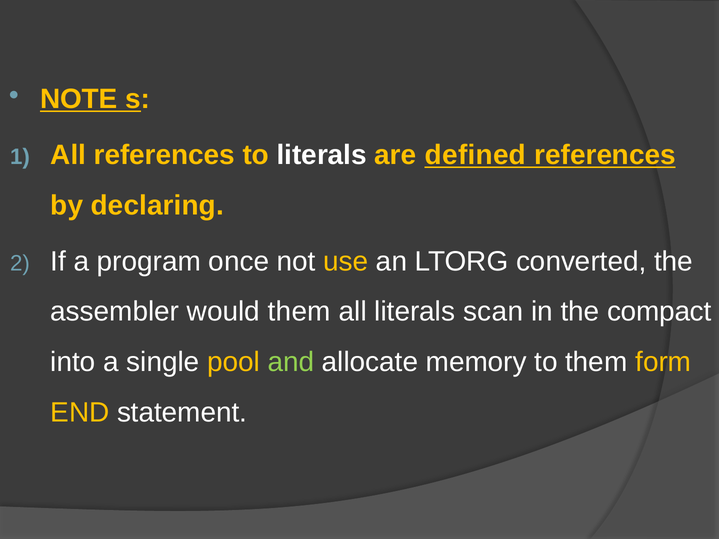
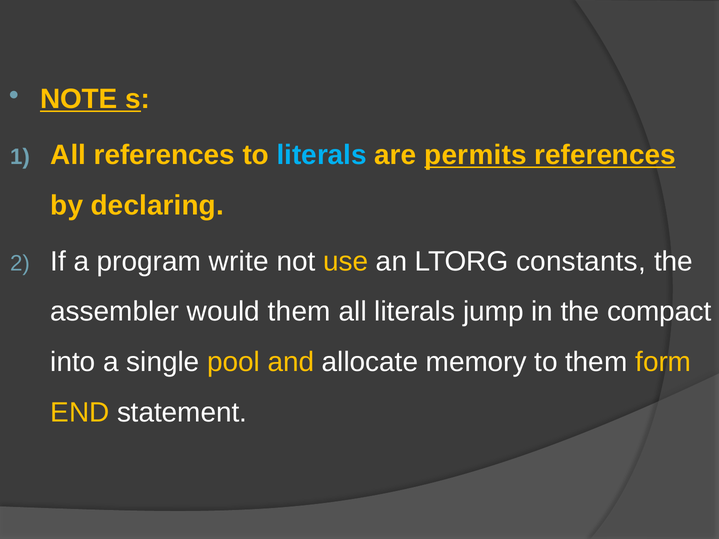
literals at (322, 155) colour: white -> light blue
defined: defined -> permits
once: once -> write
converted: converted -> constants
scan: scan -> jump
and colour: light green -> yellow
